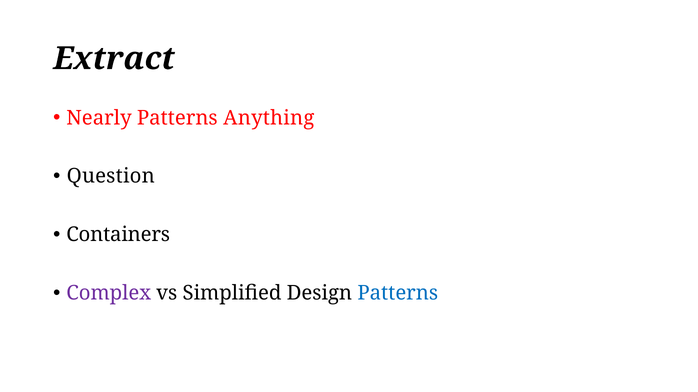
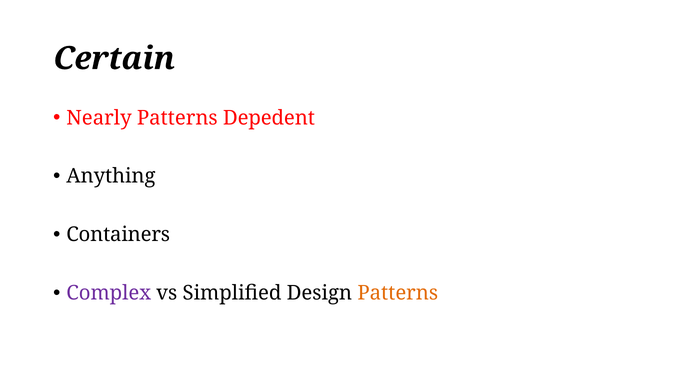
Extract: Extract -> Certain
Anything: Anything -> Depedent
Question: Question -> Anything
Patterns at (398, 294) colour: blue -> orange
